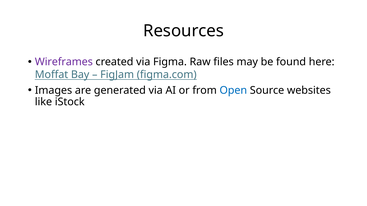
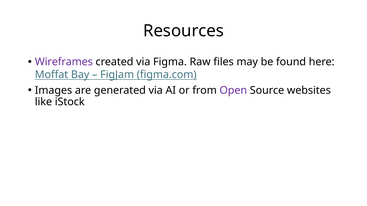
Open colour: blue -> purple
